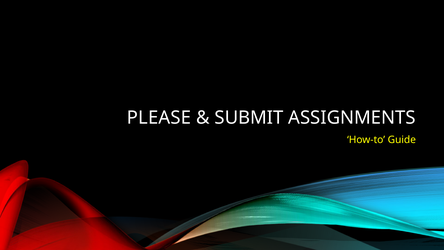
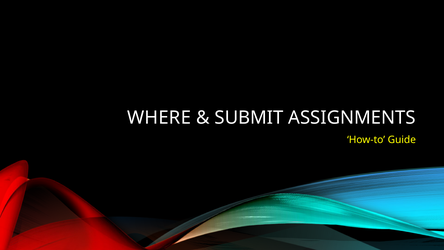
PLEASE: PLEASE -> WHERE
